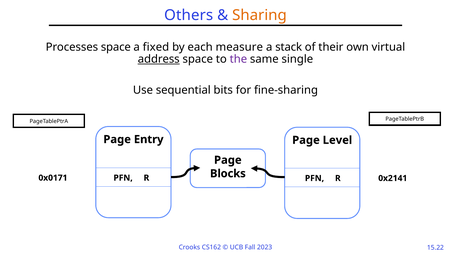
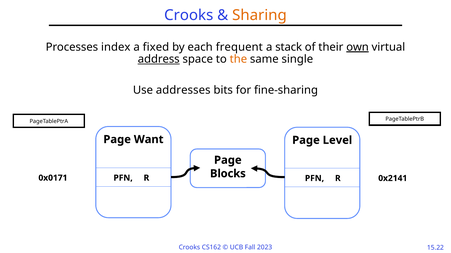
Others at (189, 15): Others -> Crooks
Processes space: space -> index
measure: measure -> frequent
own underline: none -> present
the colour: purple -> orange
sequential: sequential -> addresses
Entry: Entry -> Want
